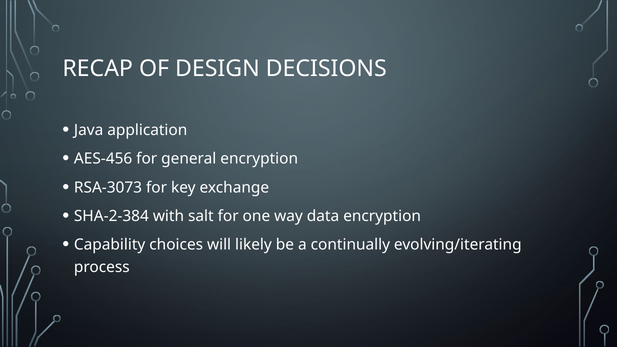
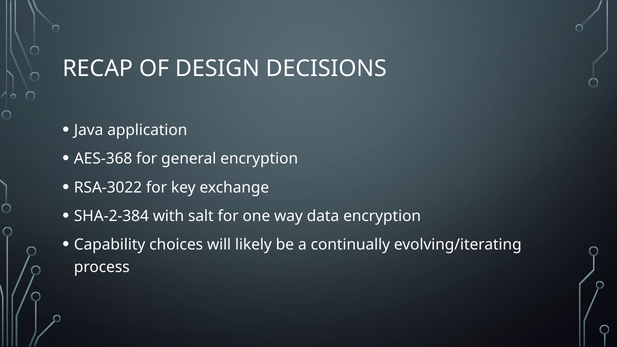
AES-456: AES-456 -> AES-368
RSA-3073: RSA-3073 -> RSA-3022
